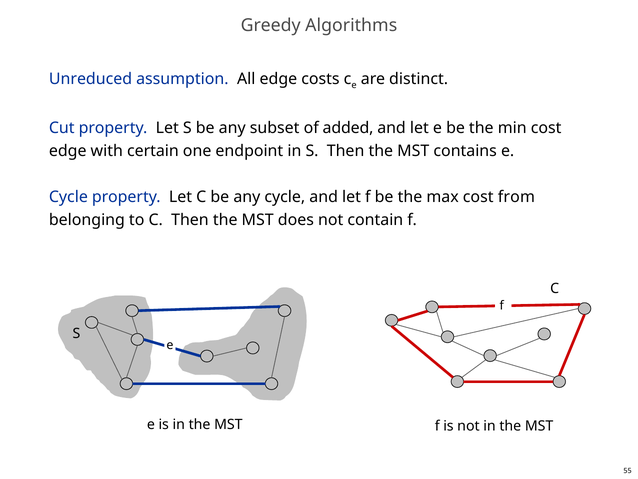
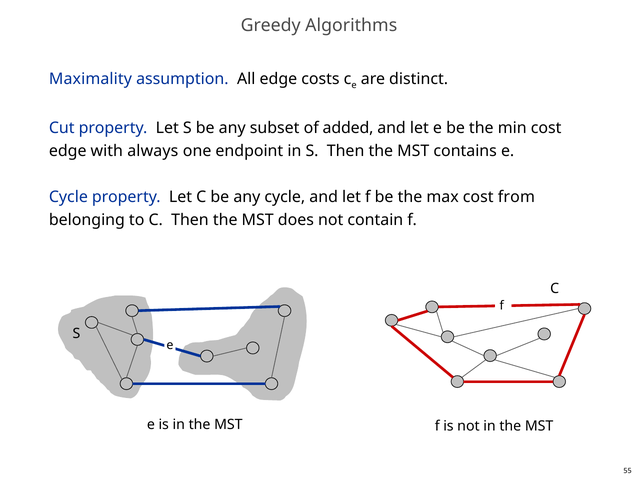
Unreduced: Unreduced -> Maximality
certain: certain -> always
